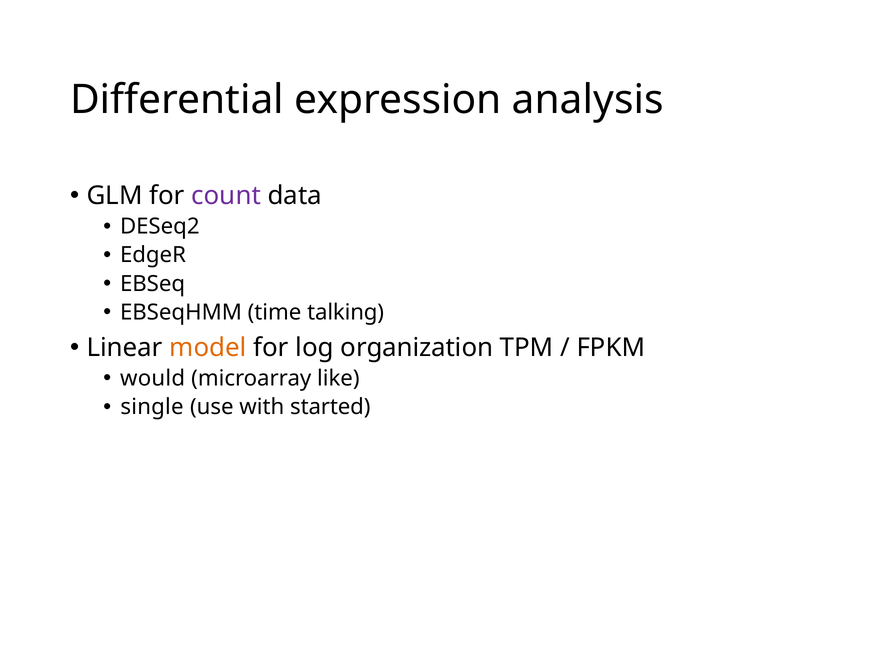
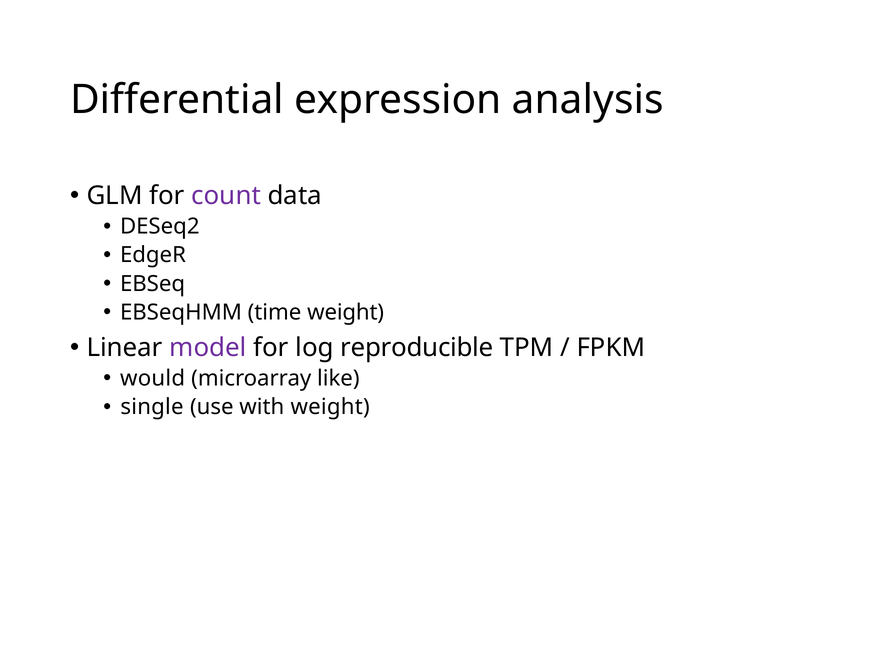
time talking: talking -> weight
model colour: orange -> purple
organization: organization -> reproducible
with started: started -> weight
